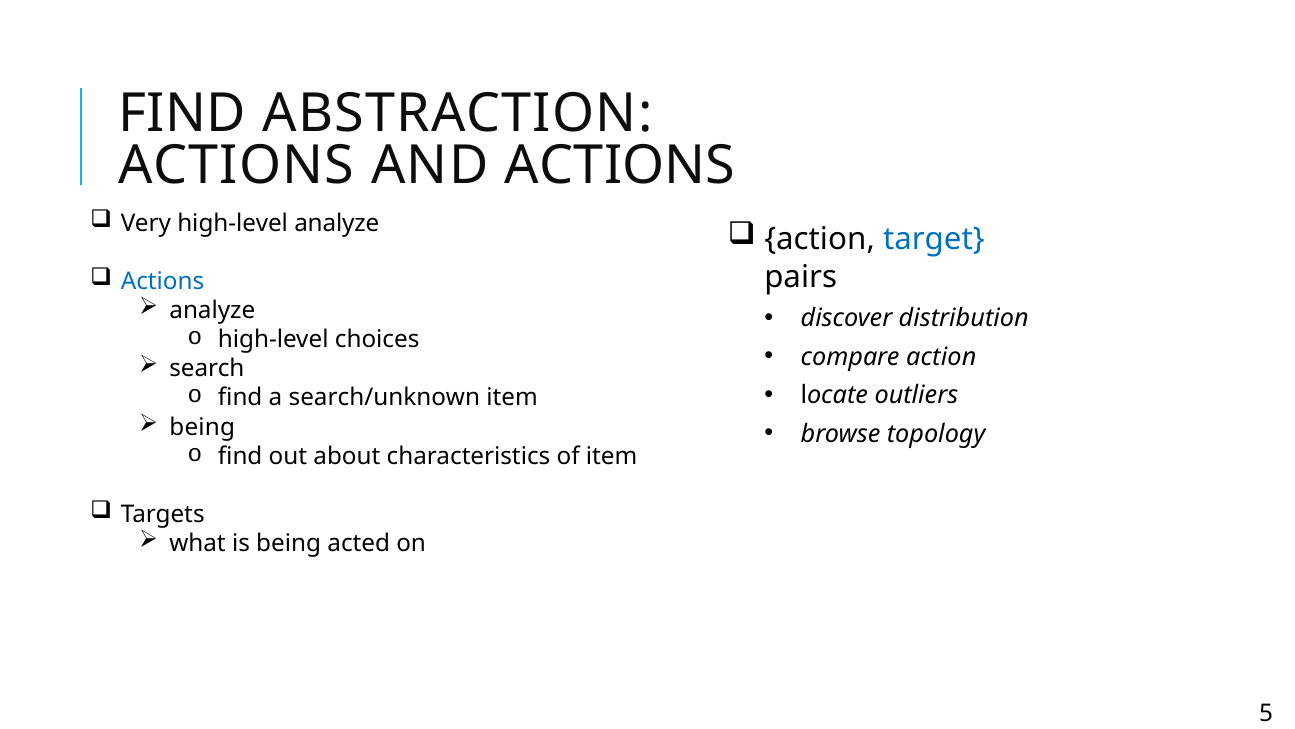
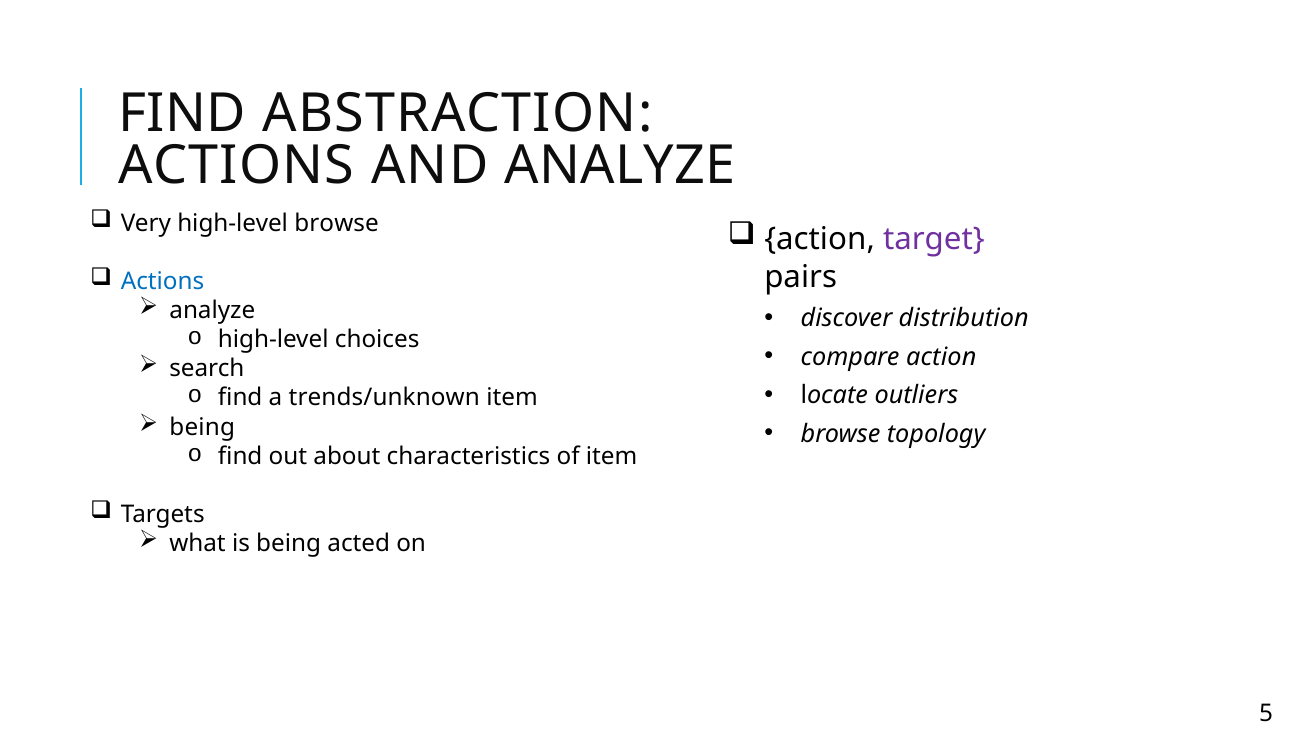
AND ACTIONS: ACTIONS -> ANALYZE
high-level analyze: analyze -> browse
target colour: blue -> purple
search/unknown: search/unknown -> trends/unknown
